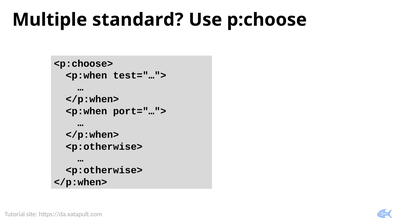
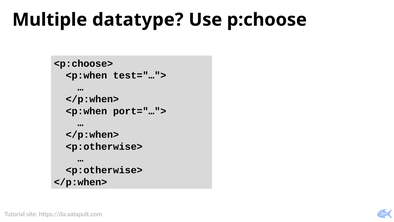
standard: standard -> datatype
